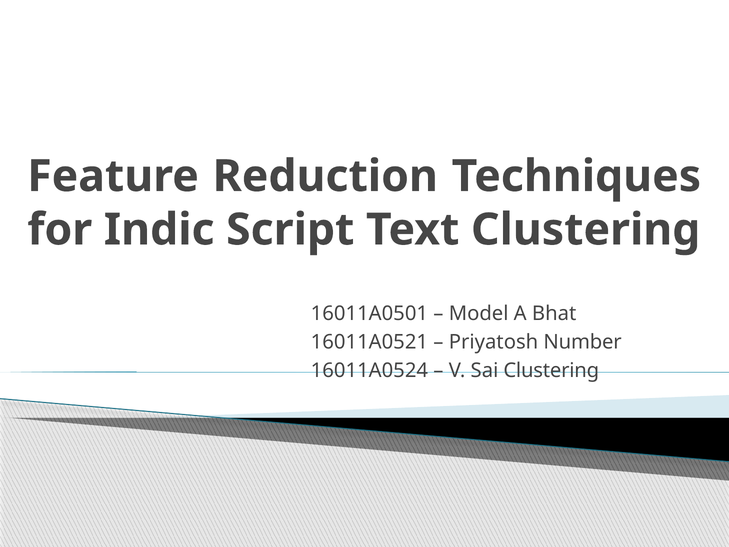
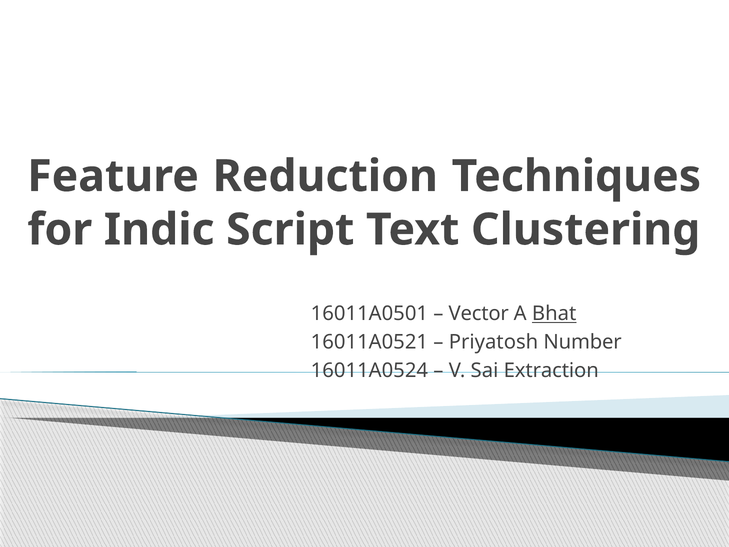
Model: Model -> Vector
Bhat underline: none -> present
Sai Clustering: Clustering -> Extraction
